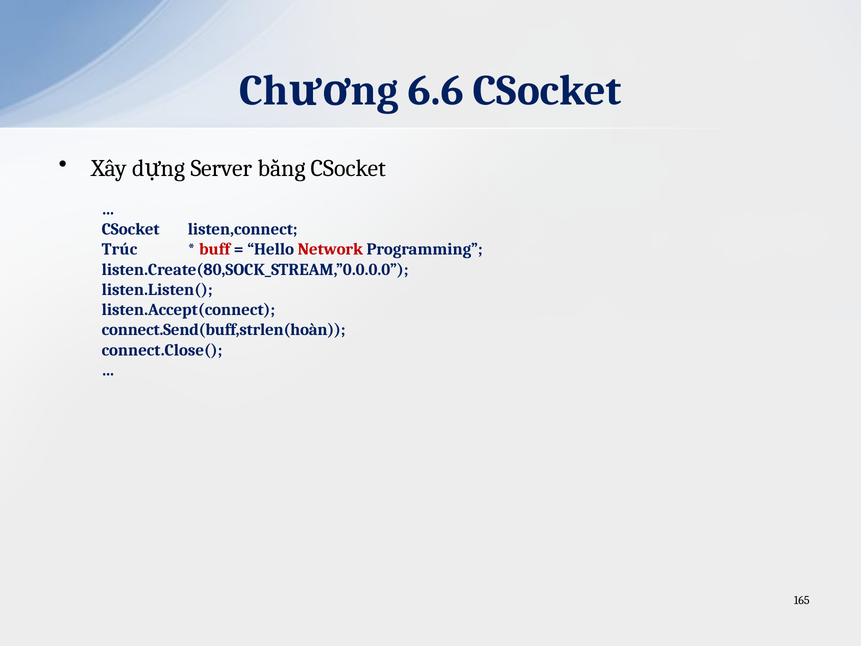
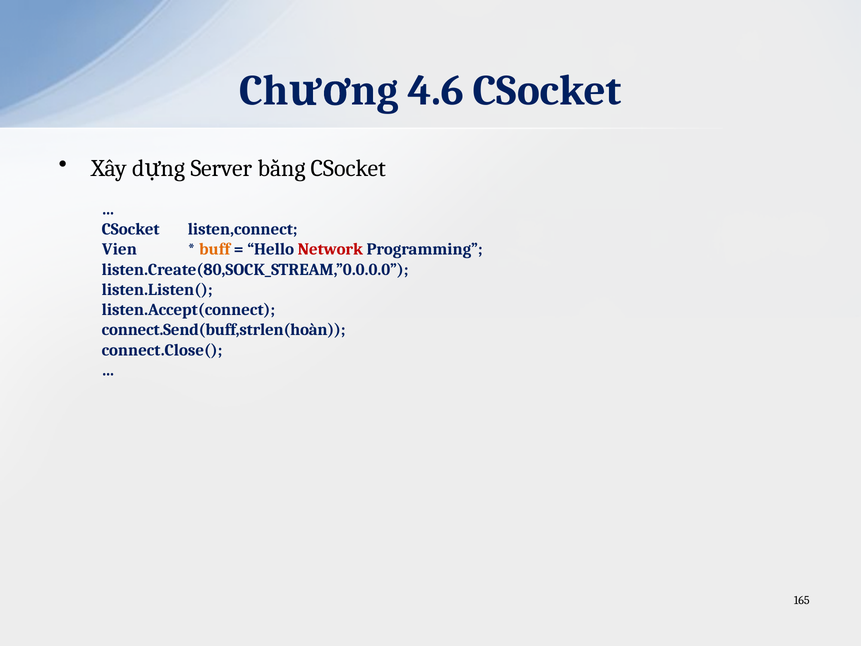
6.6: 6.6 -> 4.6
Trúc: Trúc -> Vien
buff colour: red -> orange
